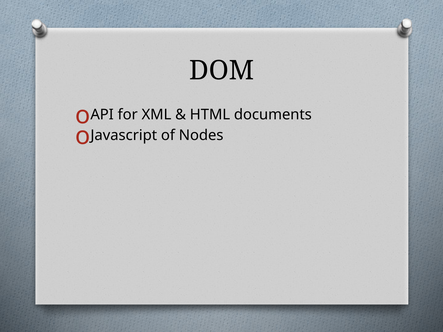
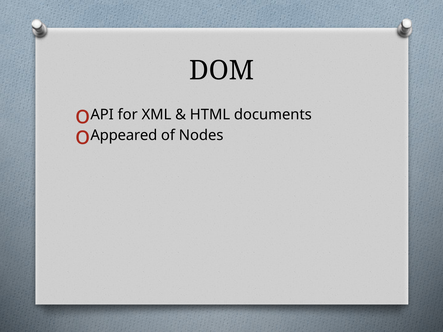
Javascript: Javascript -> Appeared
